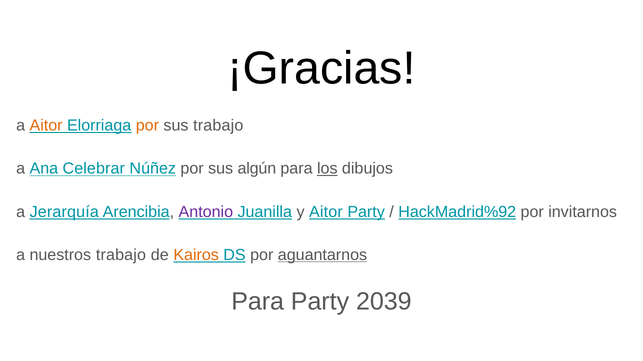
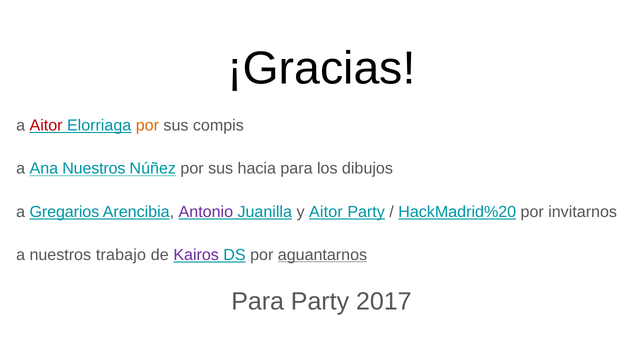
Aitor at (46, 126) colour: orange -> red
sus trabajo: trabajo -> compis
Ana Celebrar: Celebrar -> Nuestros
algún: algún -> hacia
los underline: present -> none
Jerarquía: Jerarquía -> Gregarios
HackMadrid%92: HackMadrid%92 -> HackMadrid%20
Kairos colour: orange -> purple
2039: 2039 -> 2017
